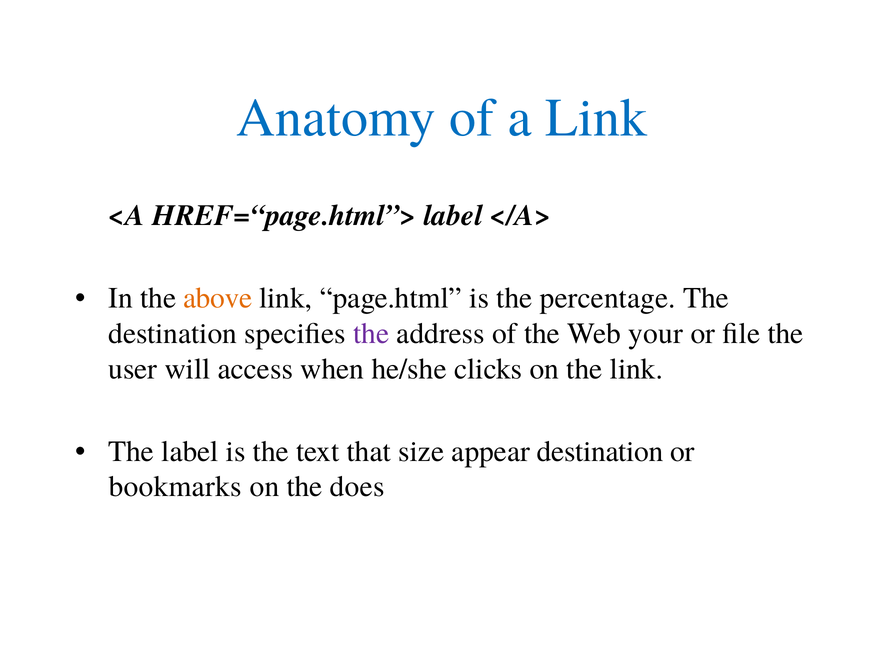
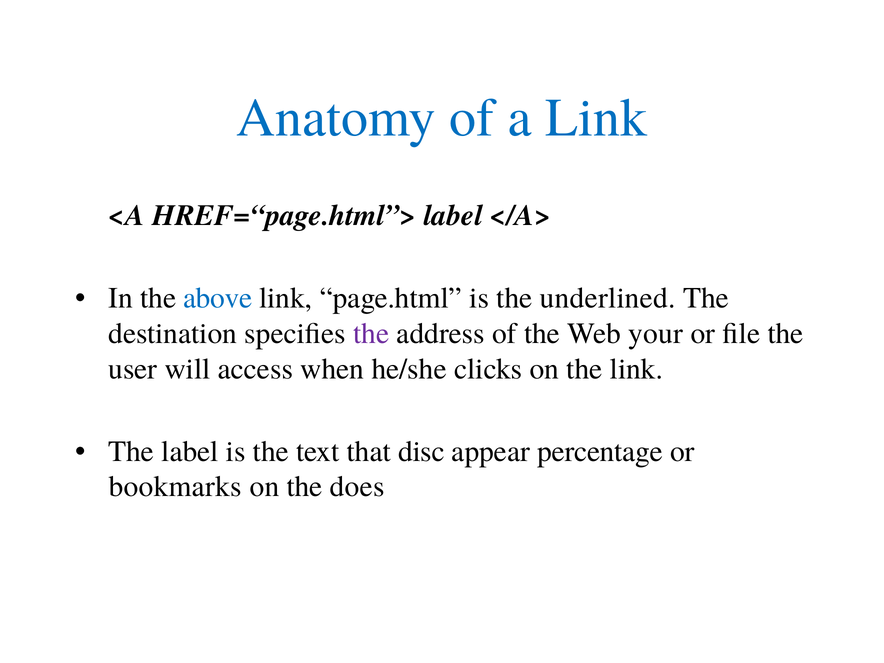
above colour: orange -> blue
percentage: percentage -> underlined
size: size -> disc
appear destination: destination -> percentage
